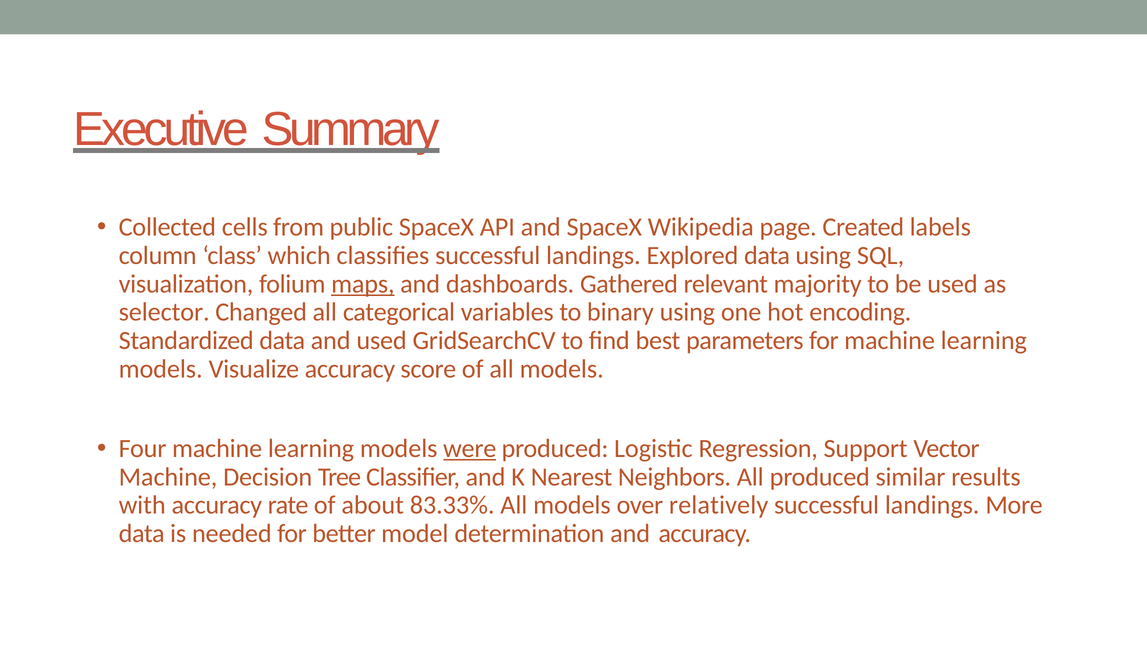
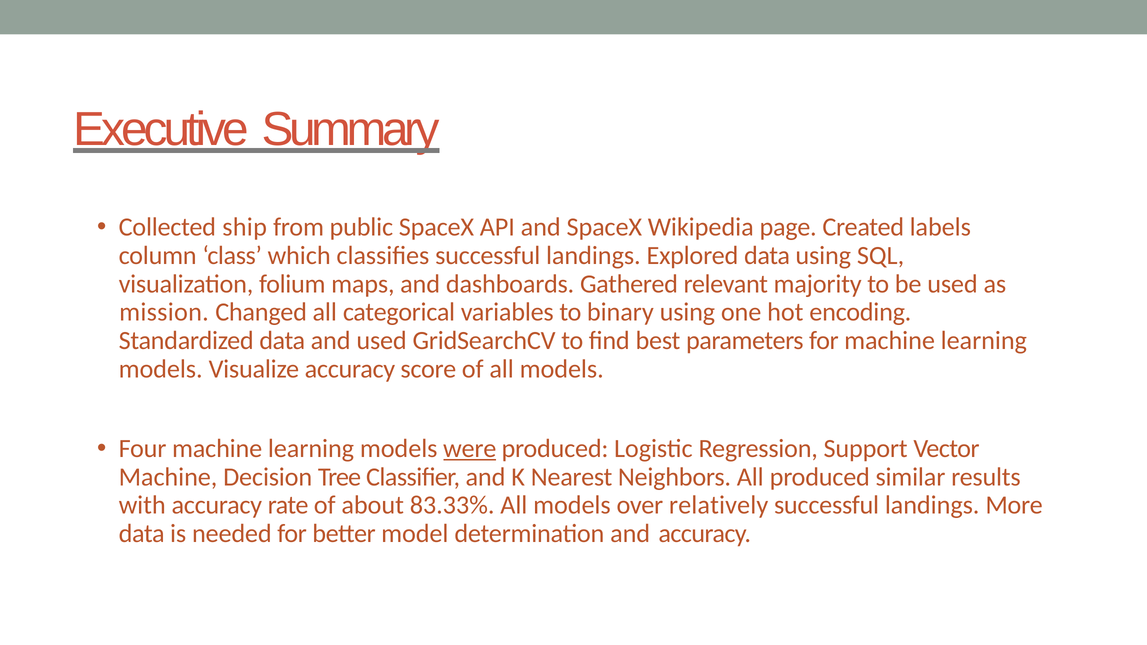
cells: cells -> ship
maps underline: present -> none
selector: selector -> mission
